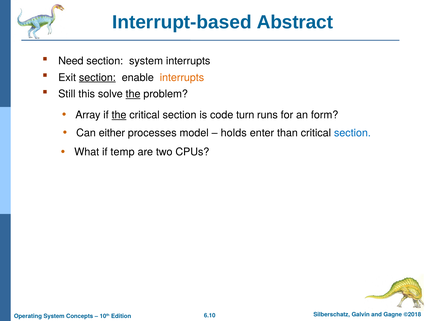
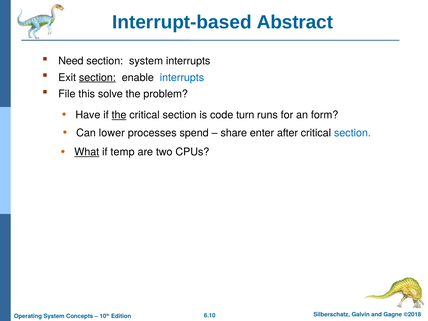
interrupts at (182, 78) colour: orange -> blue
Still: Still -> File
the at (133, 94) underline: present -> none
Array: Array -> Have
either: either -> lower
model: model -> spend
holds: holds -> share
than: than -> after
What underline: none -> present
